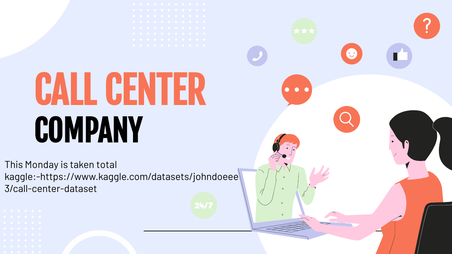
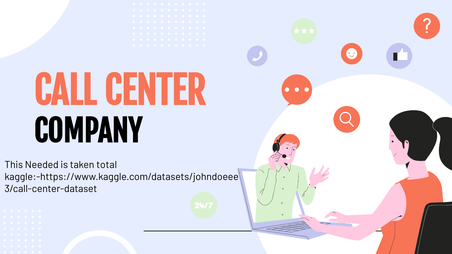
Monday: Monday -> Needed
